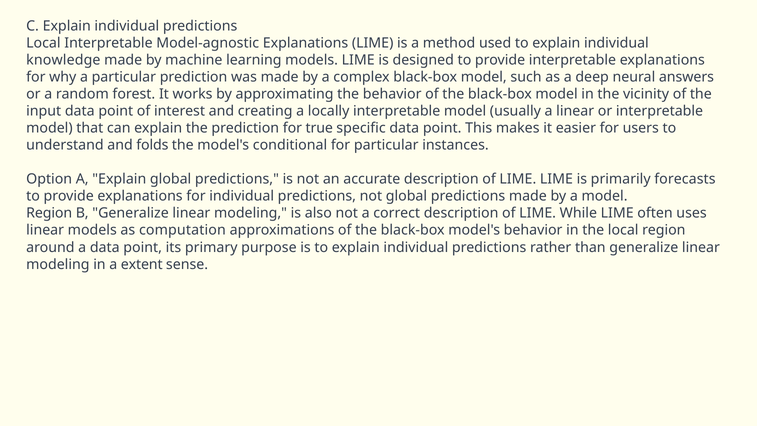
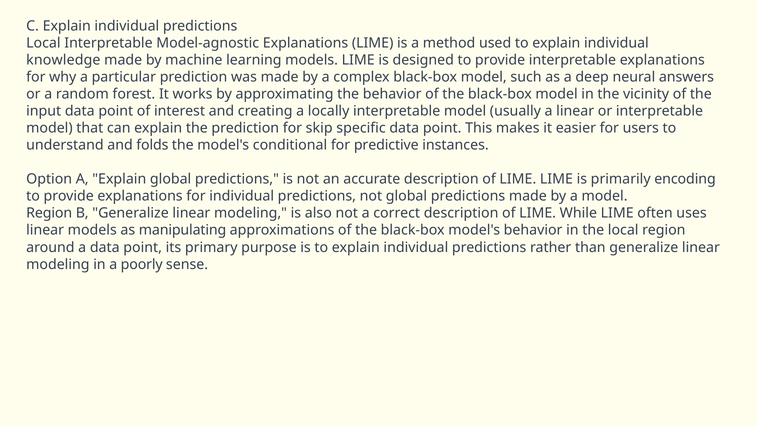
true: true -> skip
for particular: particular -> predictive
forecasts: forecasts -> encoding
computation: computation -> manipulating
extent: extent -> poorly
